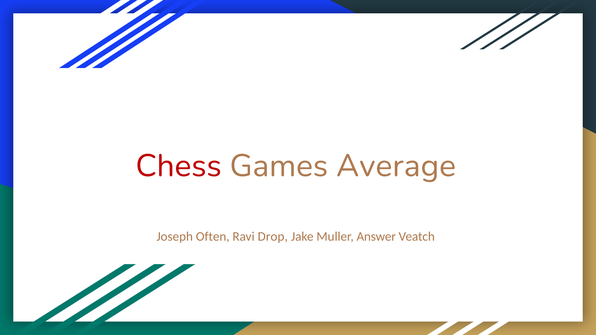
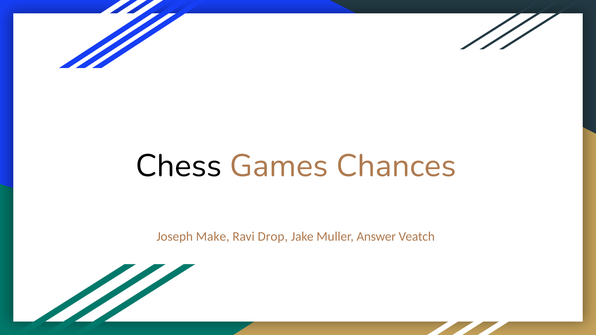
Chess colour: red -> black
Average: Average -> Chances
Often: Often -> Make
